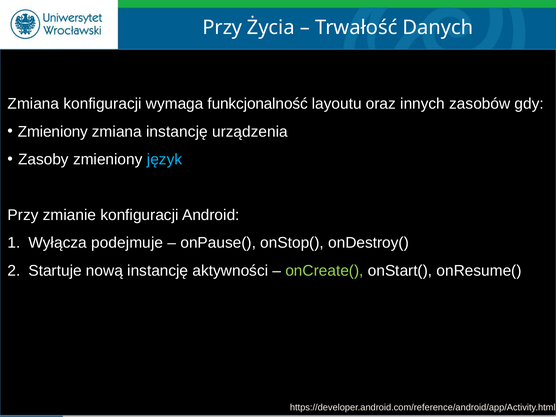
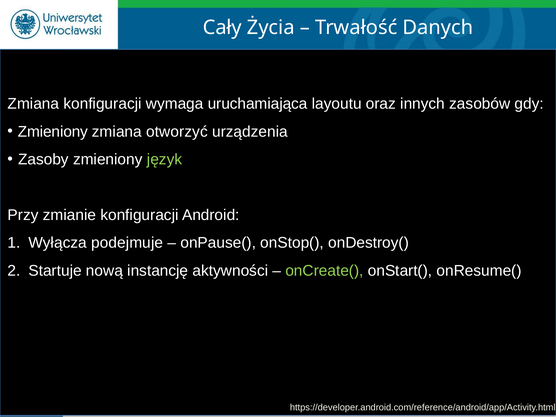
Przy at (222, 28): Przy -> Cały
funkcjonalność: funkcjonalność -> uruchamiająca
zmiana instancję: instancję -> otworzyć
język colour: light blue -> light green
